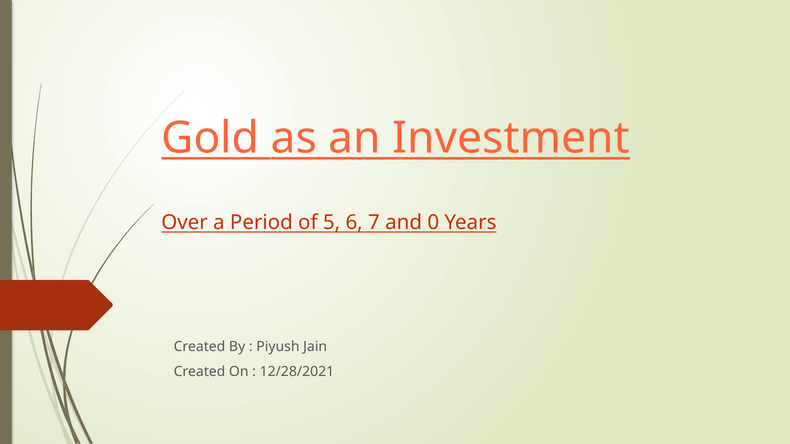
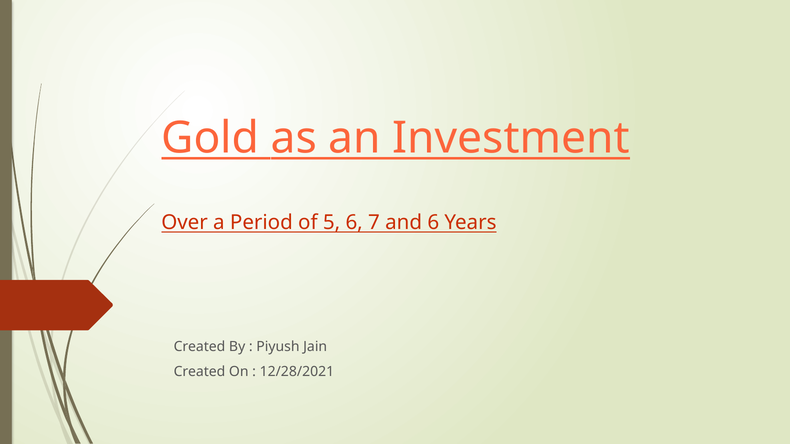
and 0: 0 -> 6
